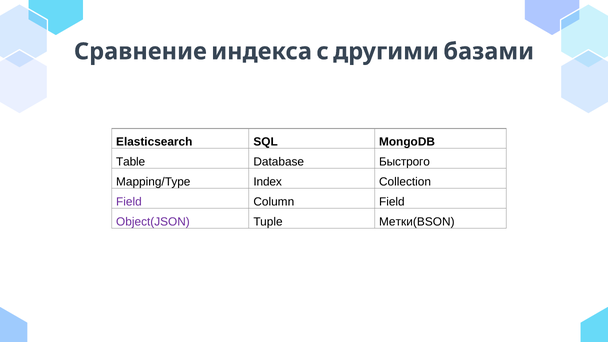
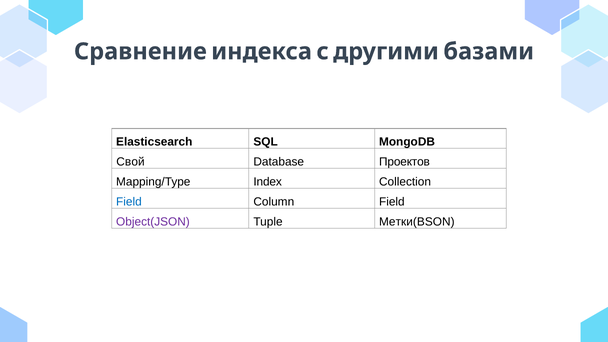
Table: Table -> Свой
Быстрого: Быстрого -> Проектов
Field at (129, 202) colour: purple -> blue
